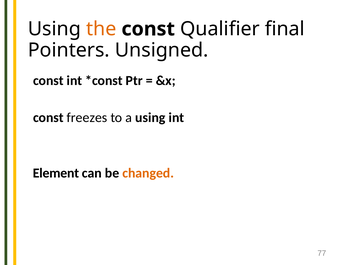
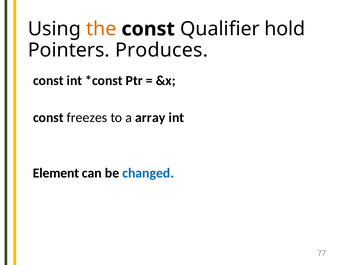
final: final -> hold
Unsigned: Unsigned -> Produces
a using: using -> array
changed colour: orange -> blue
